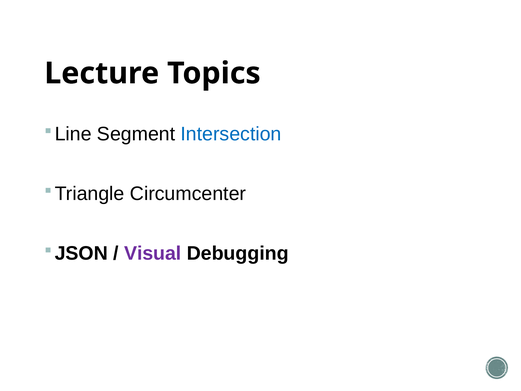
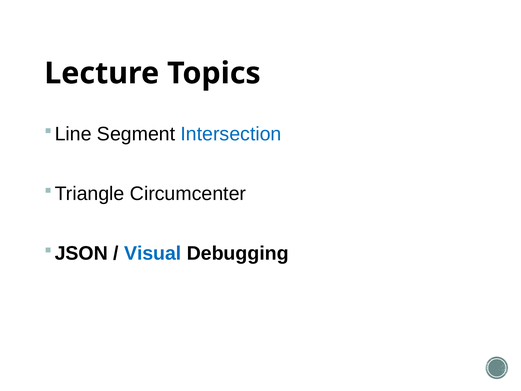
Visual colour: purple -> blue
